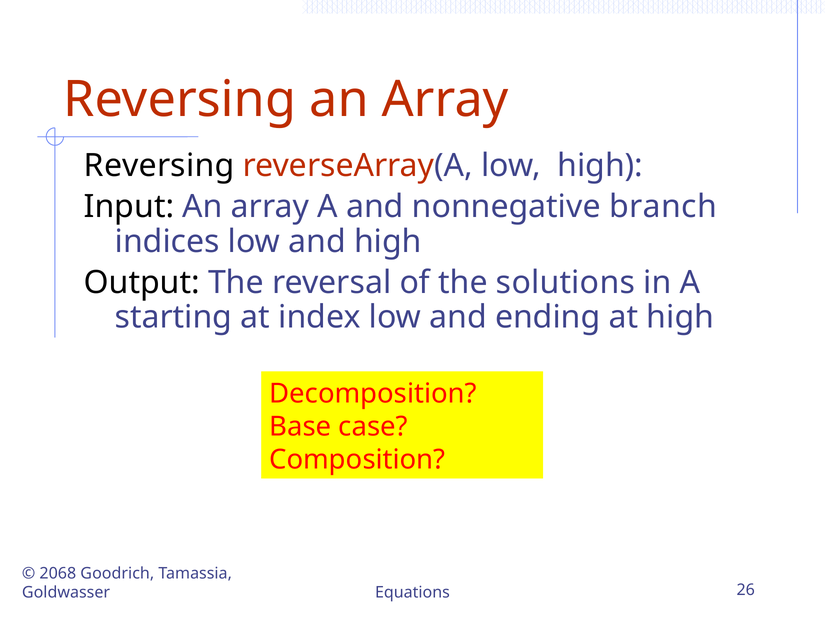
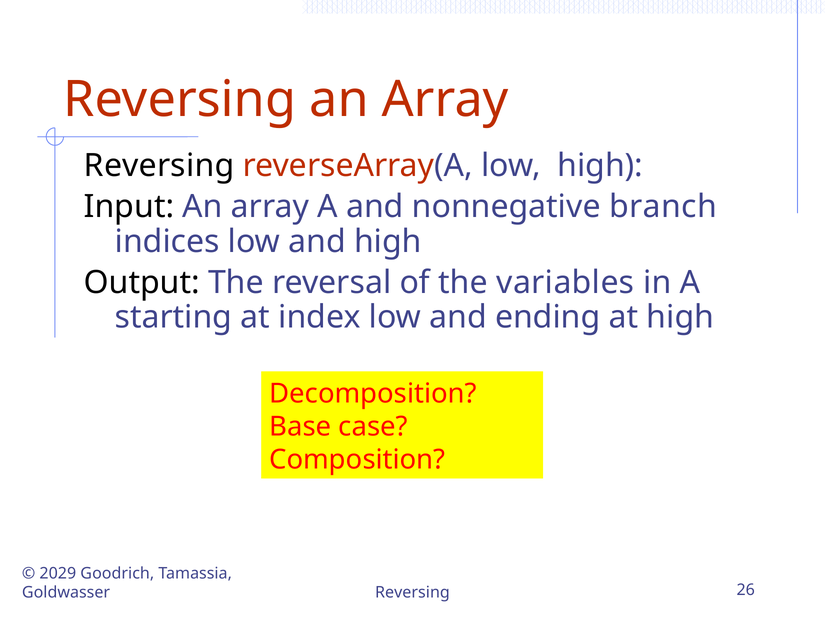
solutions: solutions -> variables
2068: 2068 -> 2029
Equations at (412, 592): Equations -> Reversing
